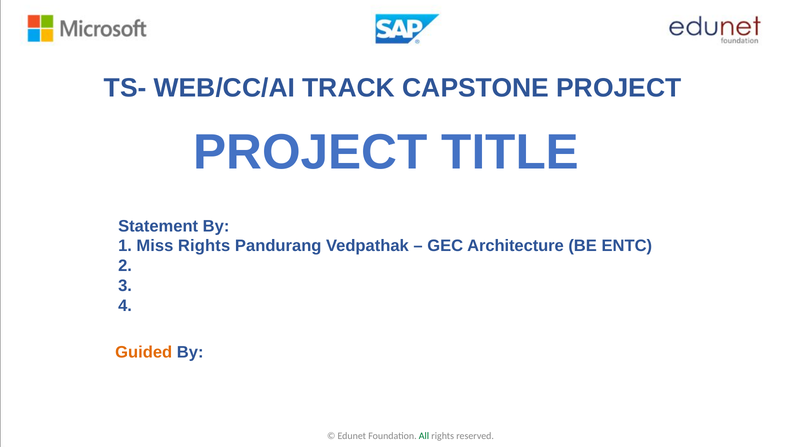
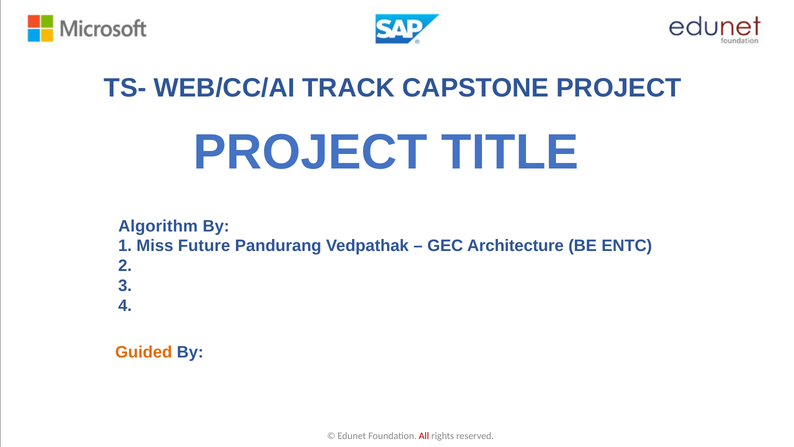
Statement: Statement -> Algorithm
Miss Rights: Rights -> Future
All colour: green -> red
